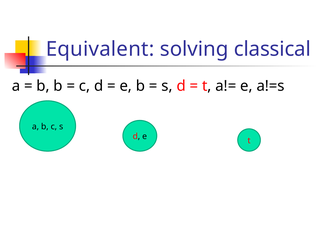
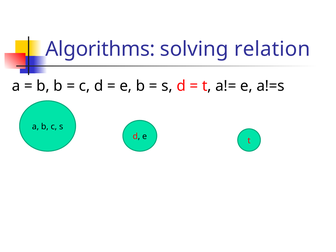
Equivalent: Equivalent -> Algorithms
classical: classical -> relation
